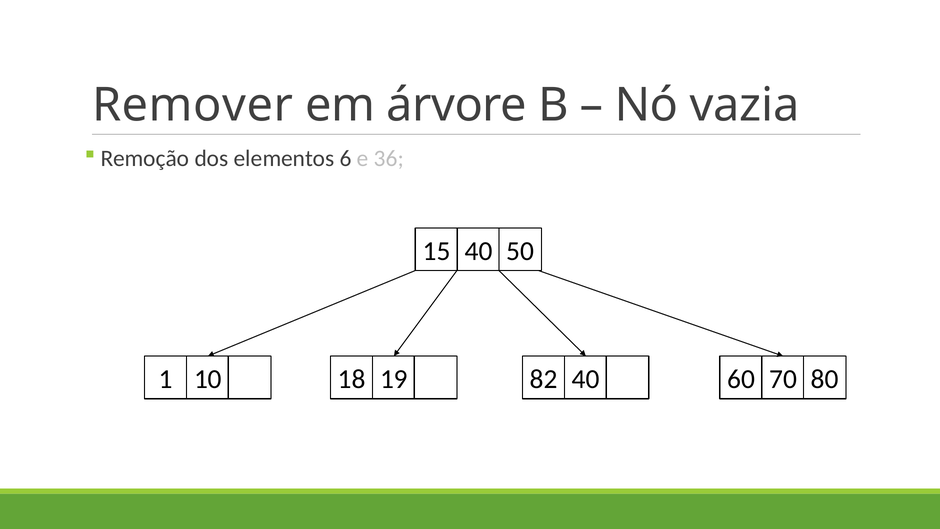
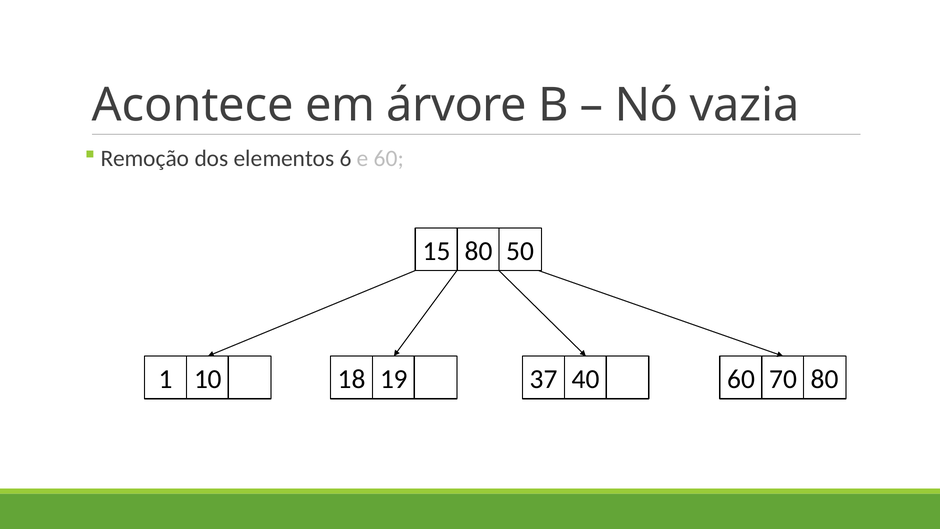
Remover: Remover -> Acontece
e 36: 36 -> 60
15 40: 40 -> 80
82: 82 -> 37
